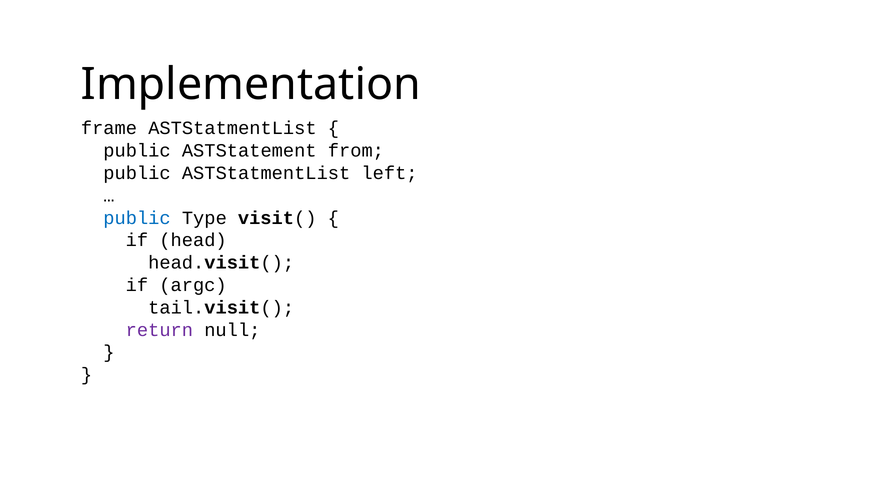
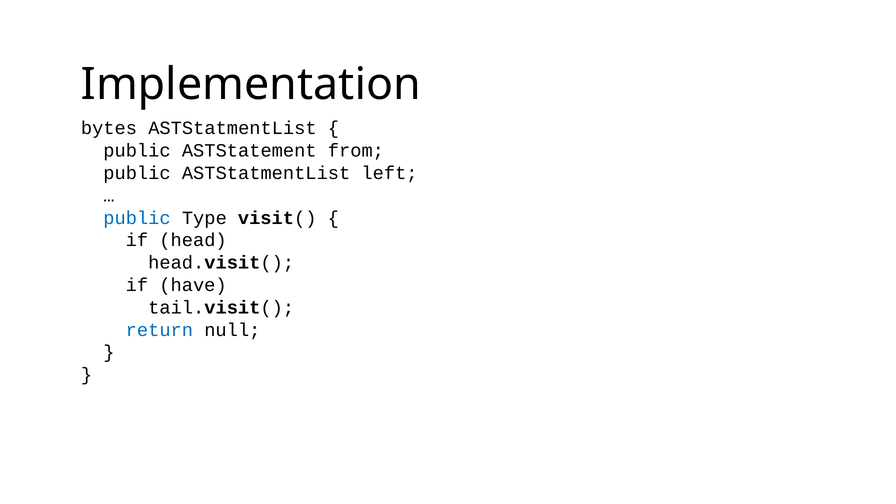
frame: frame -> bytes
argc: argc -> have
return colour: purple -> blue
